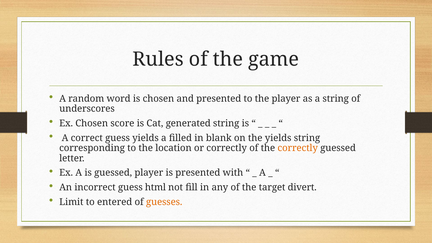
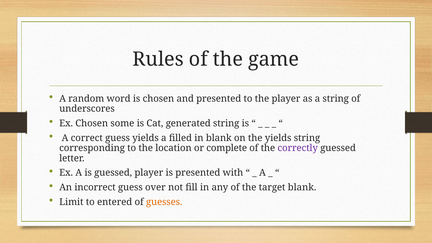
score: score -> some
or correctly: correctly -> complete
correctly at (298, 148) colour: orange -> purple
html: html -> over
target divert: divert -> blank
